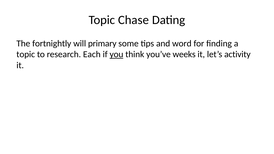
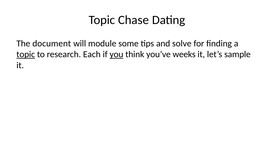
fortnightly: fortnightly -> document
primary: primary -> module
word: word -> solve
topic at (26, 54) underline: none -> present
activity: activity -> sample
